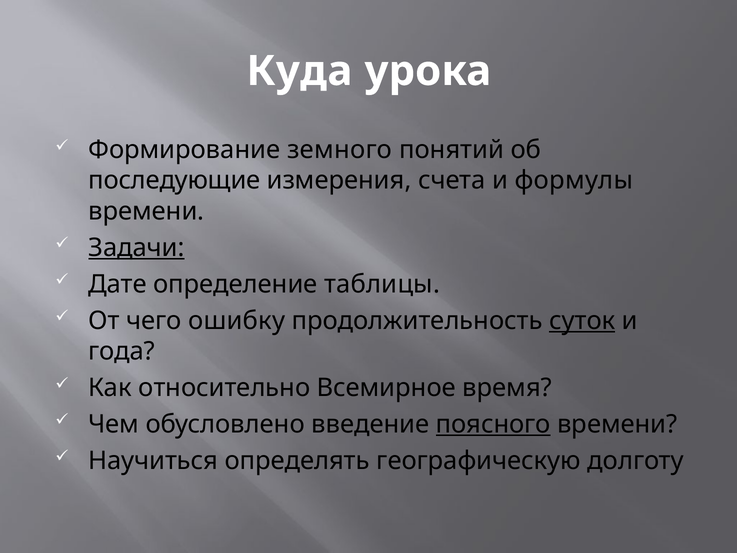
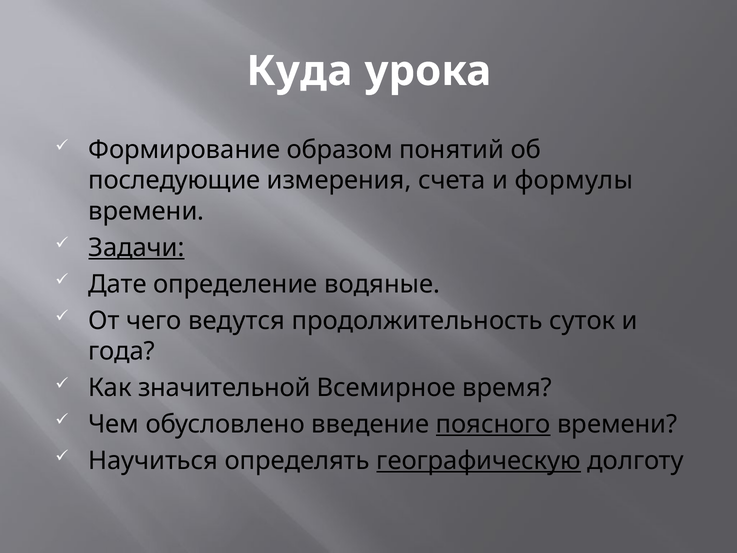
земного: земного -> образом
таблицы: таблицы -> водяные
ошибку: ошибку -> ведутся
суток underline: present -> none
относительно: относительно -> значительной
географическую underline: none -> present
